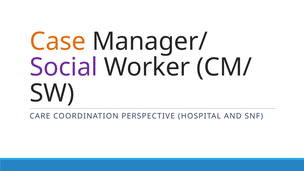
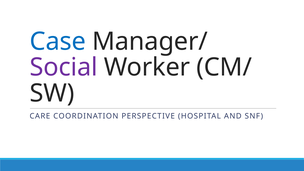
Case colour: orange -> blue
